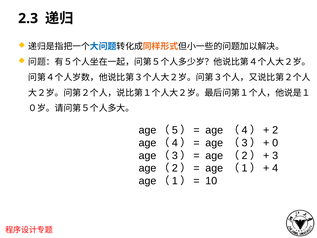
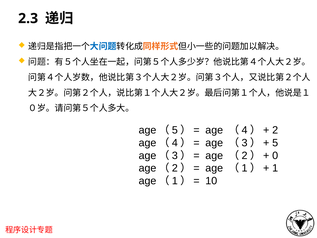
0: 0 -> 5
3: 3 -> 0
4: 4 -> 1
